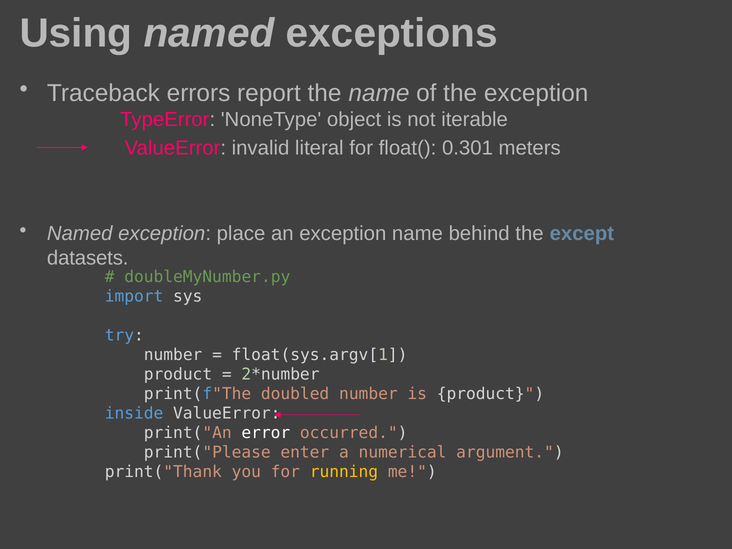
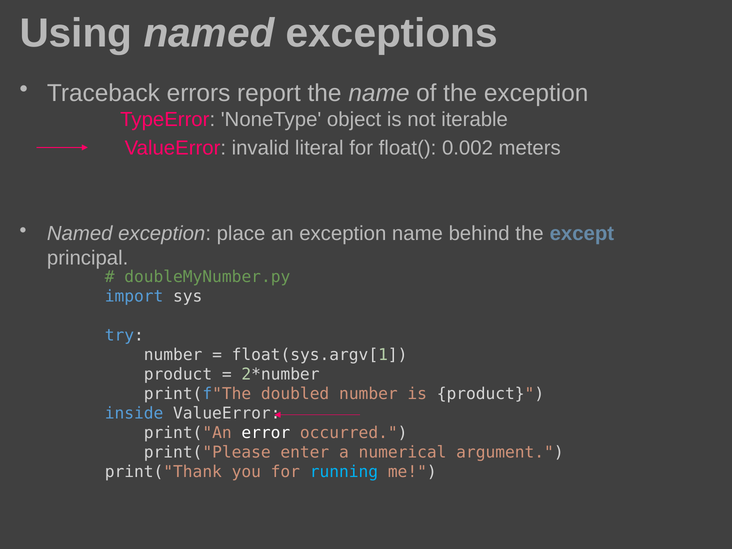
0.301: 0.301 -> 0.002
datasets: datasets -> principal
running colour: yellow -> light blue
